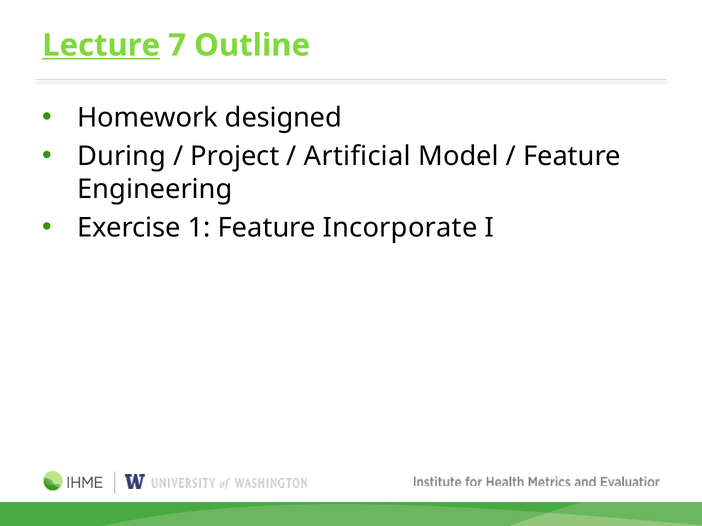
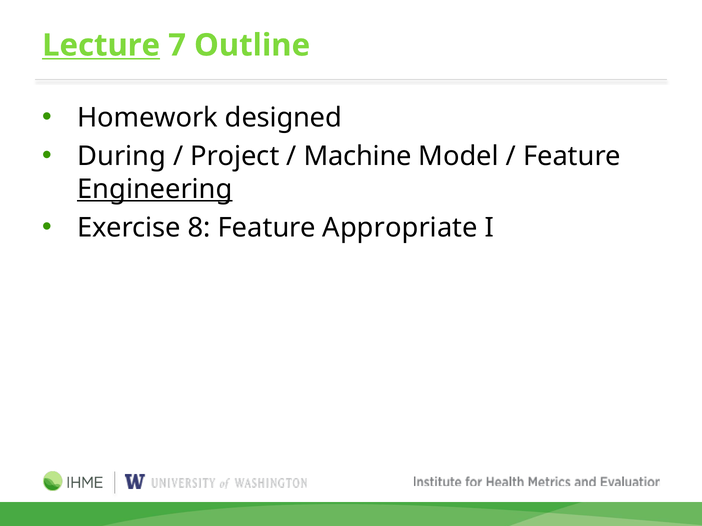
Artificial: Artificial -> Machine
Engineering underline: none -> present
1: 1 -> 8
Incorporate: Incorporate -> Appropriate
